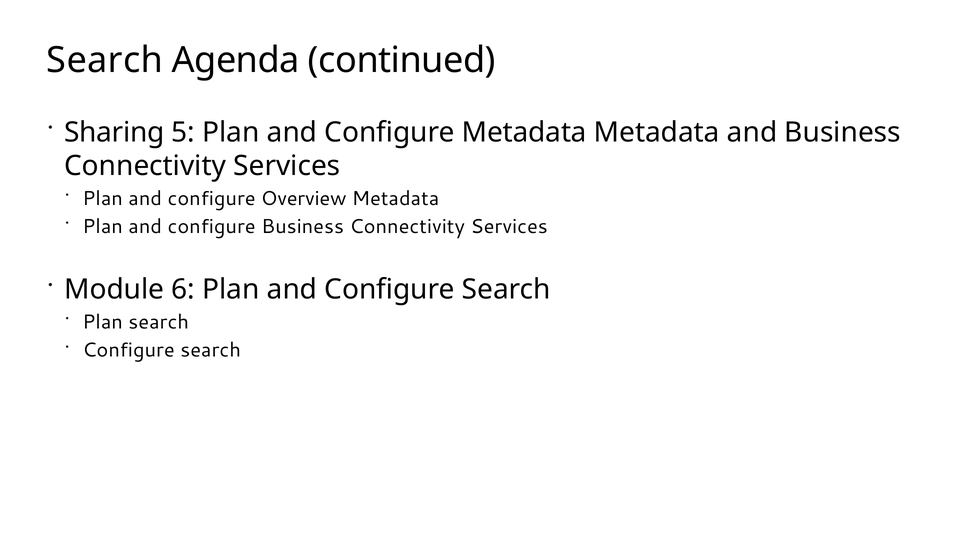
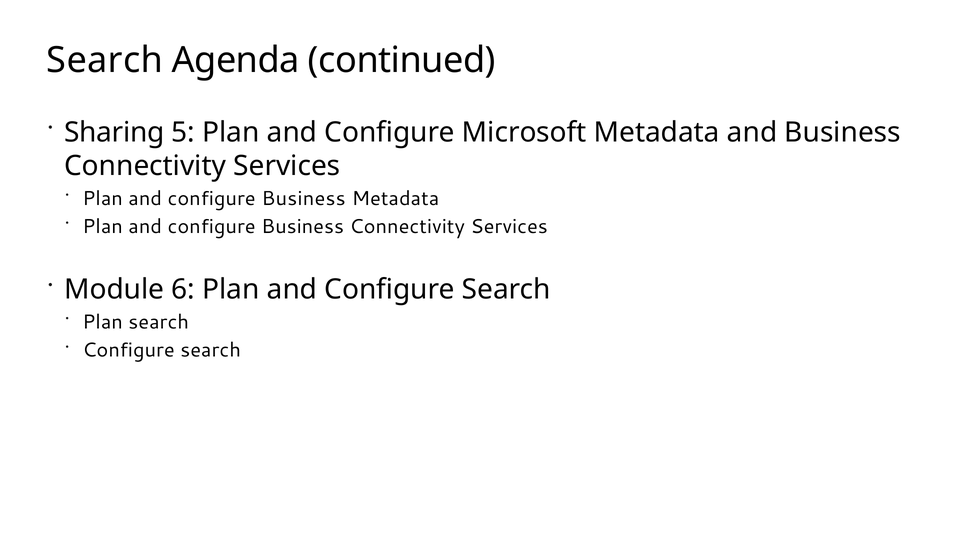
Configure Metadata: Metadata -> Microsoft
Overview at (304, 198): Overview -> Business
